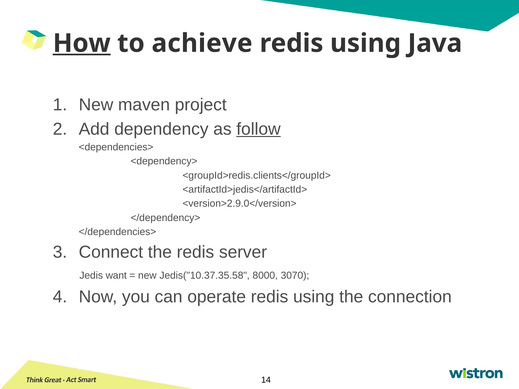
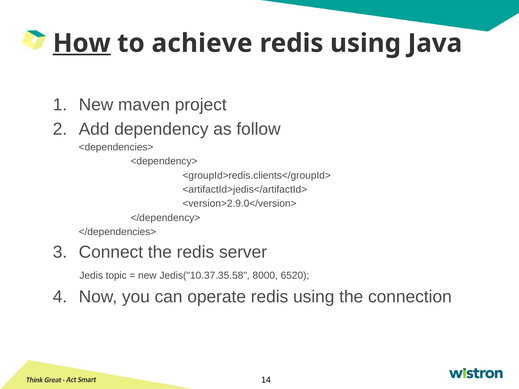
follow underline: present -> none
want: want -> topic
3070: 3070 -> 6520
